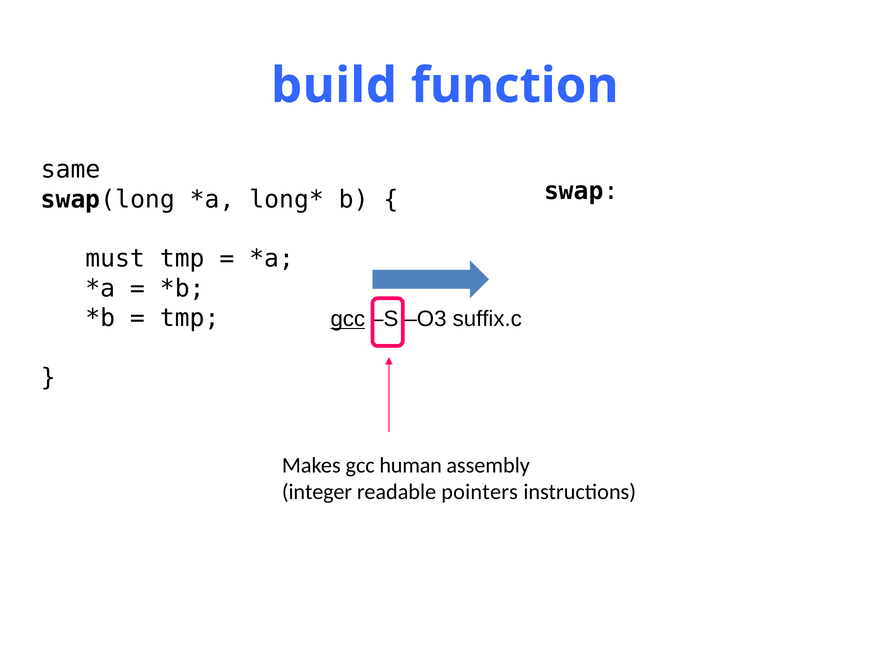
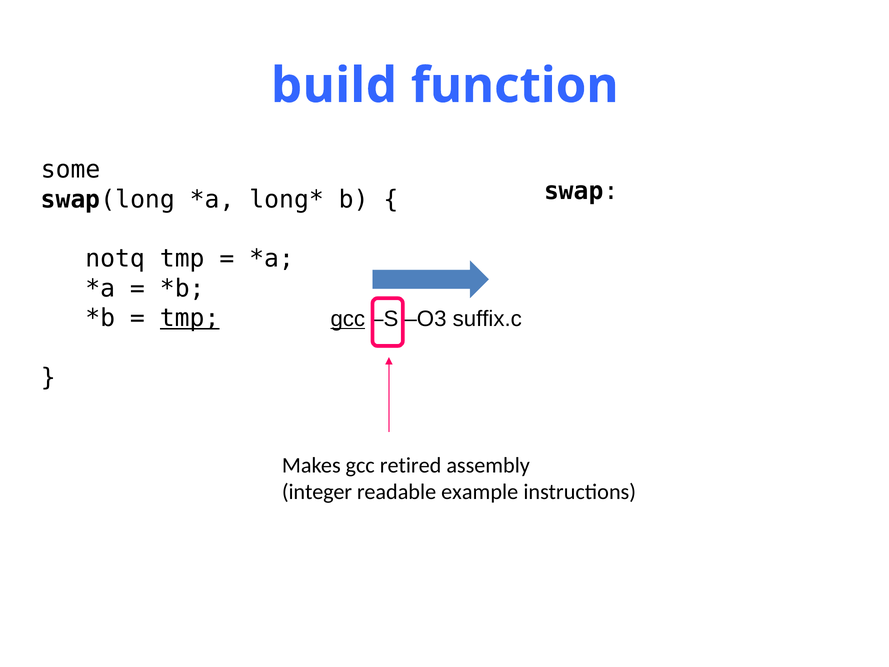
same: same -> some
must: must -> notq
tmp at (190, 318) underline: none -> present
human: human -> retired
pointers: pointers -> example
